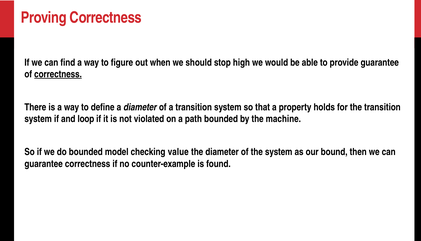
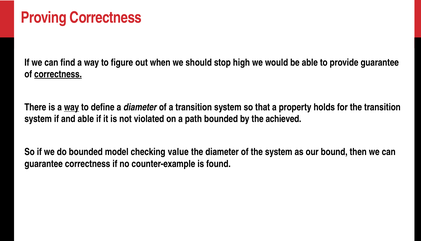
way at (72, 107) underline: none -> present
and loop: loop -> able
machine: machine -> achieved
